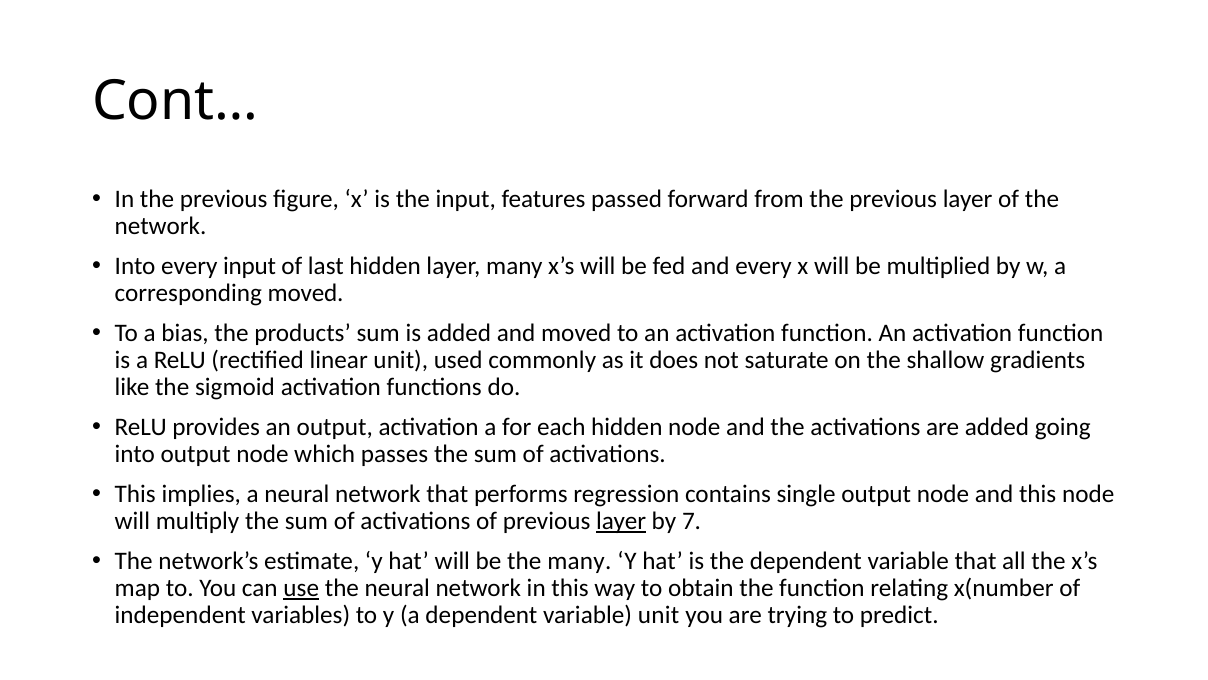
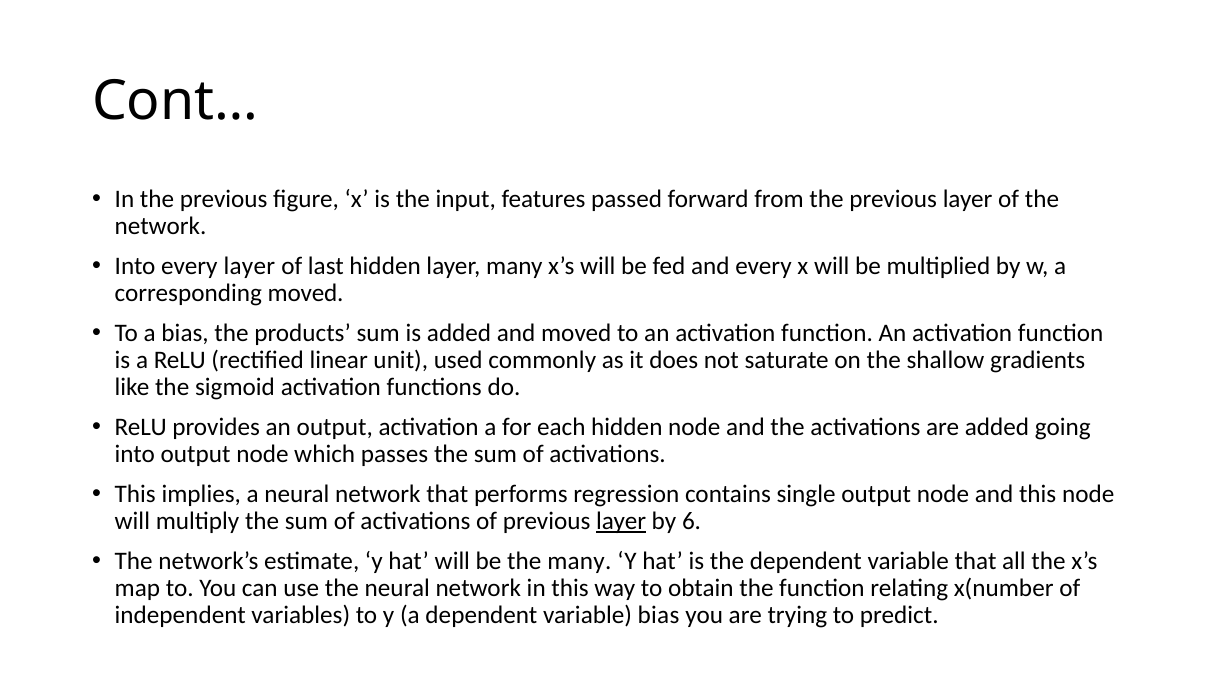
every input: input -> layer
7: 7 -> 6
use underline: present -> none
variable unit: unit -> bias
